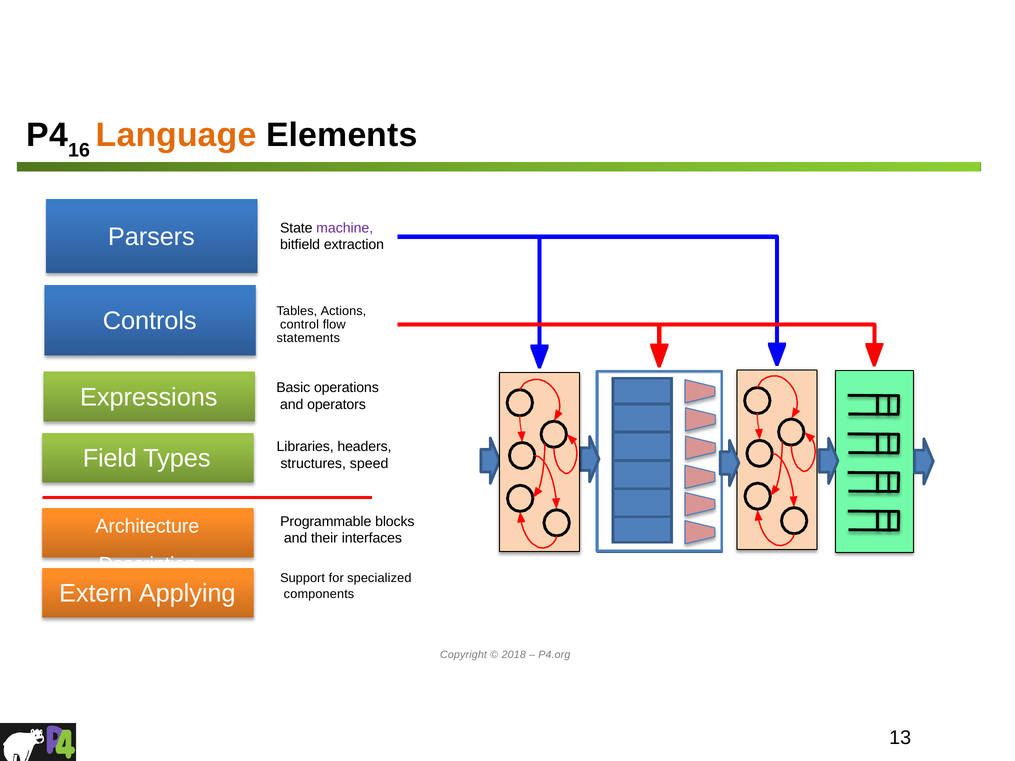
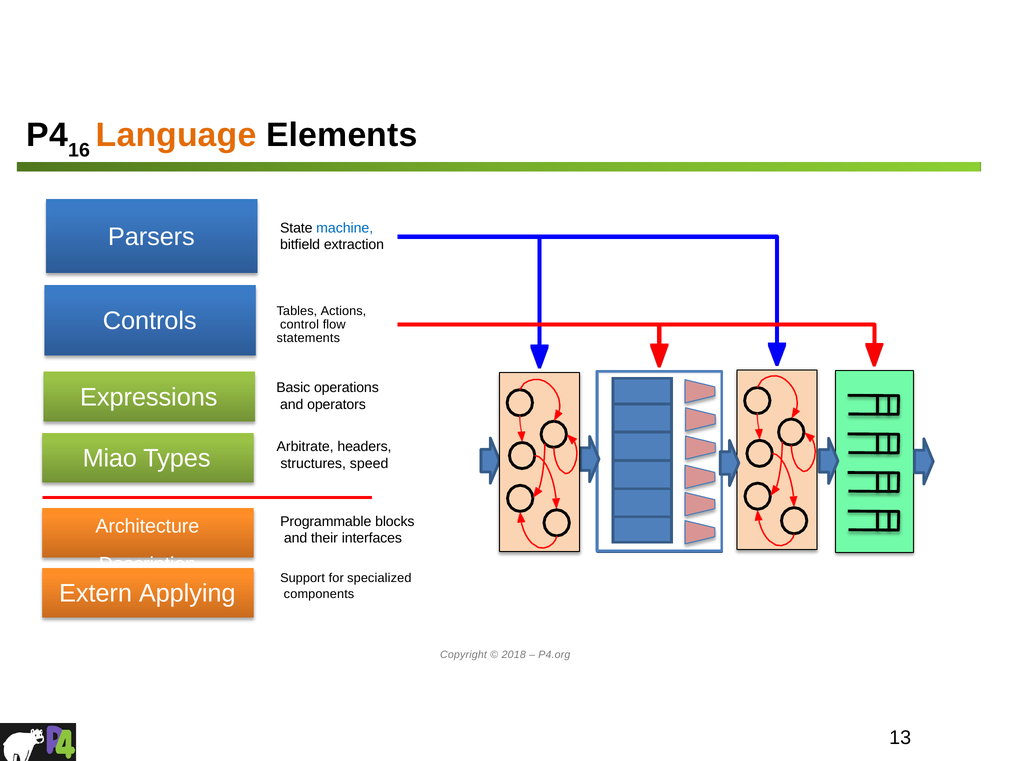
machine colour: purple -> blue
Field: Field -> Miao
Libraries: Libraries -> Arbitrate
